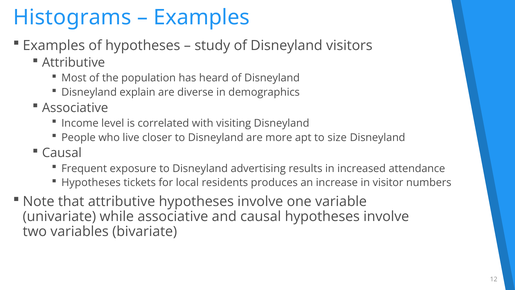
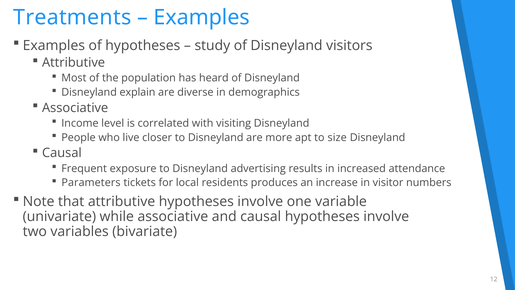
Histograms: Histograms -> Treatments
Hypotheses at (91, 183): Hypotheses -> Parameters
